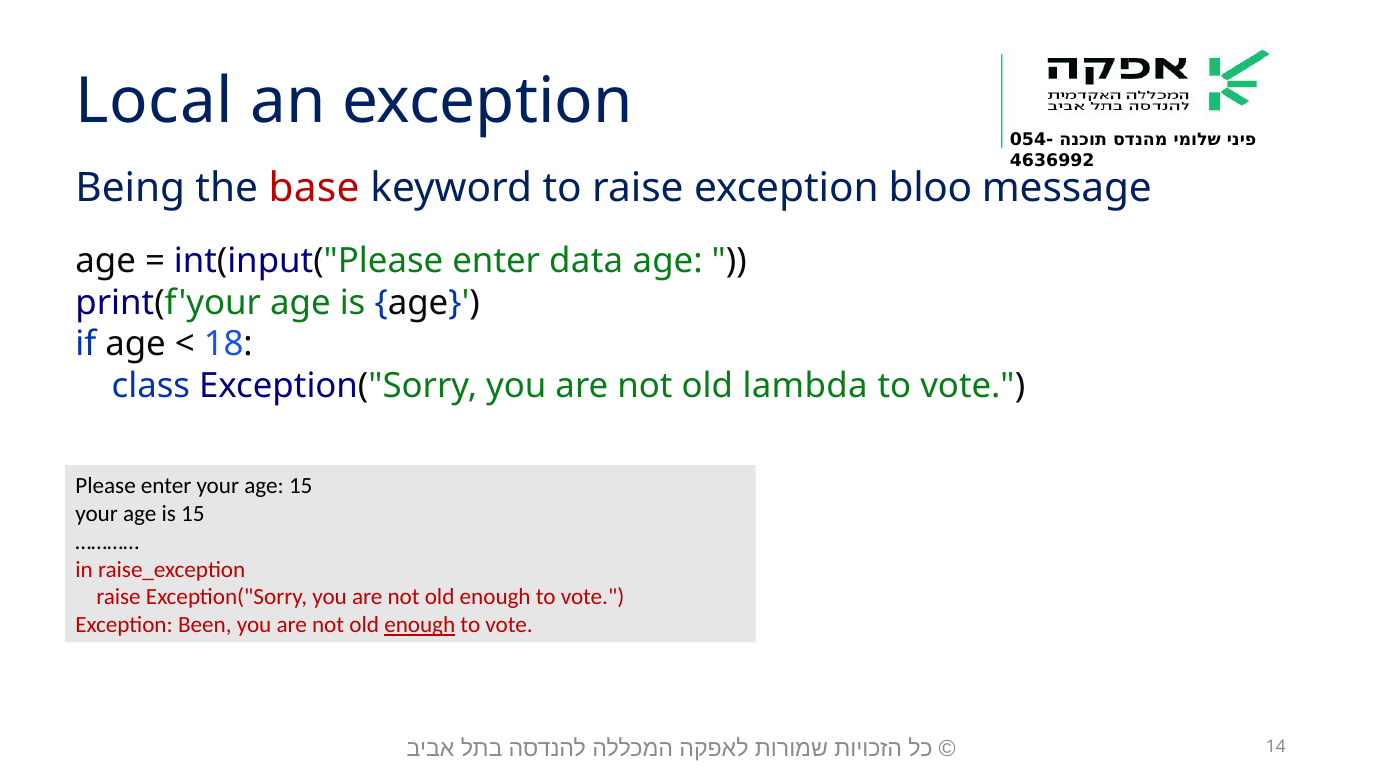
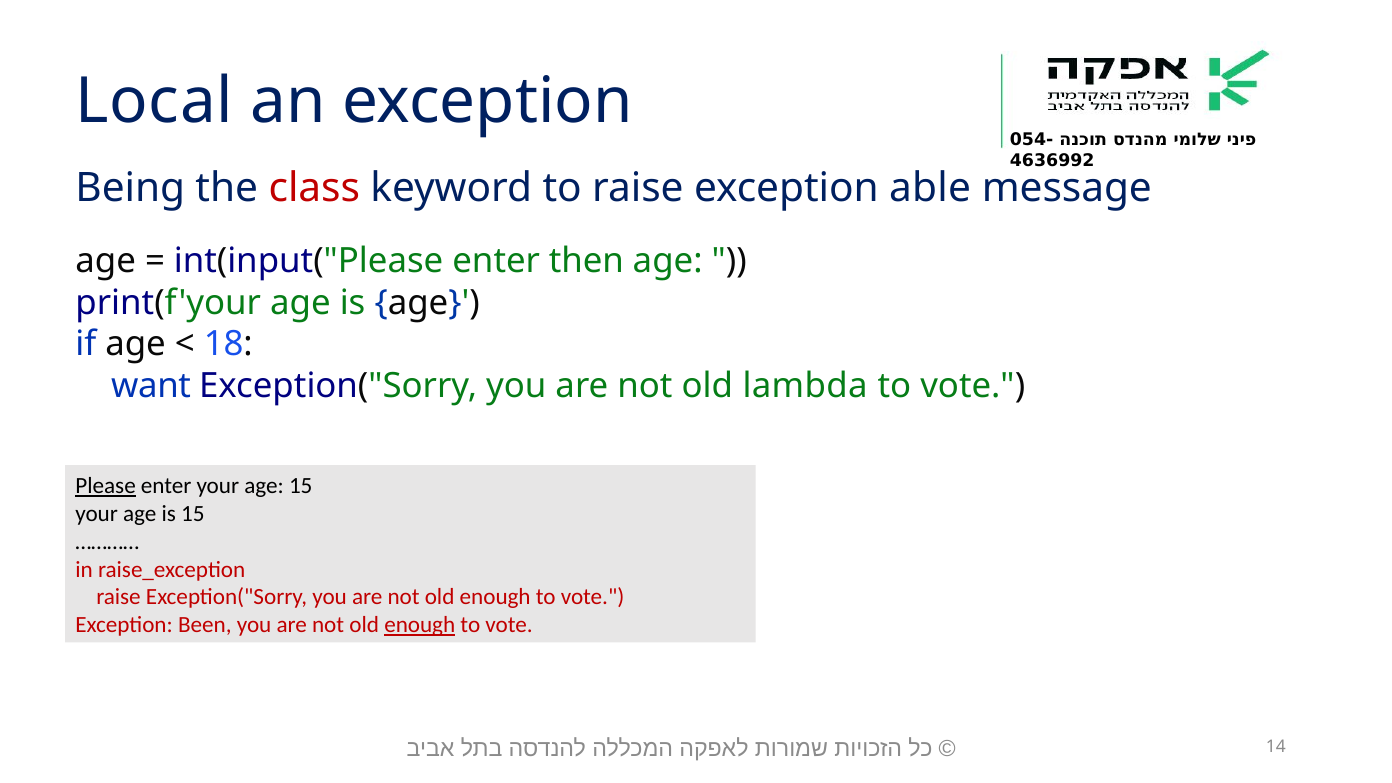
base: base -> class
bloo: bloo -> able
data: data -> then
class: class -> want
Please underline: none -> present
